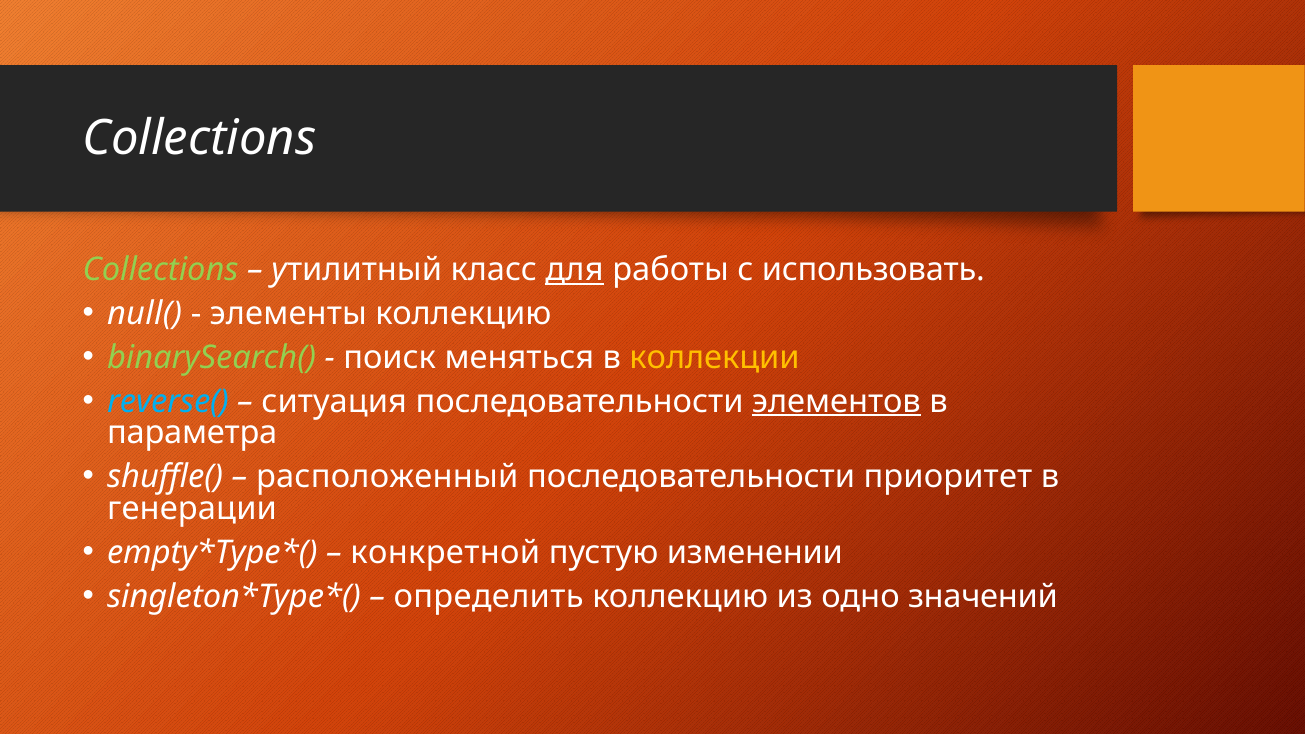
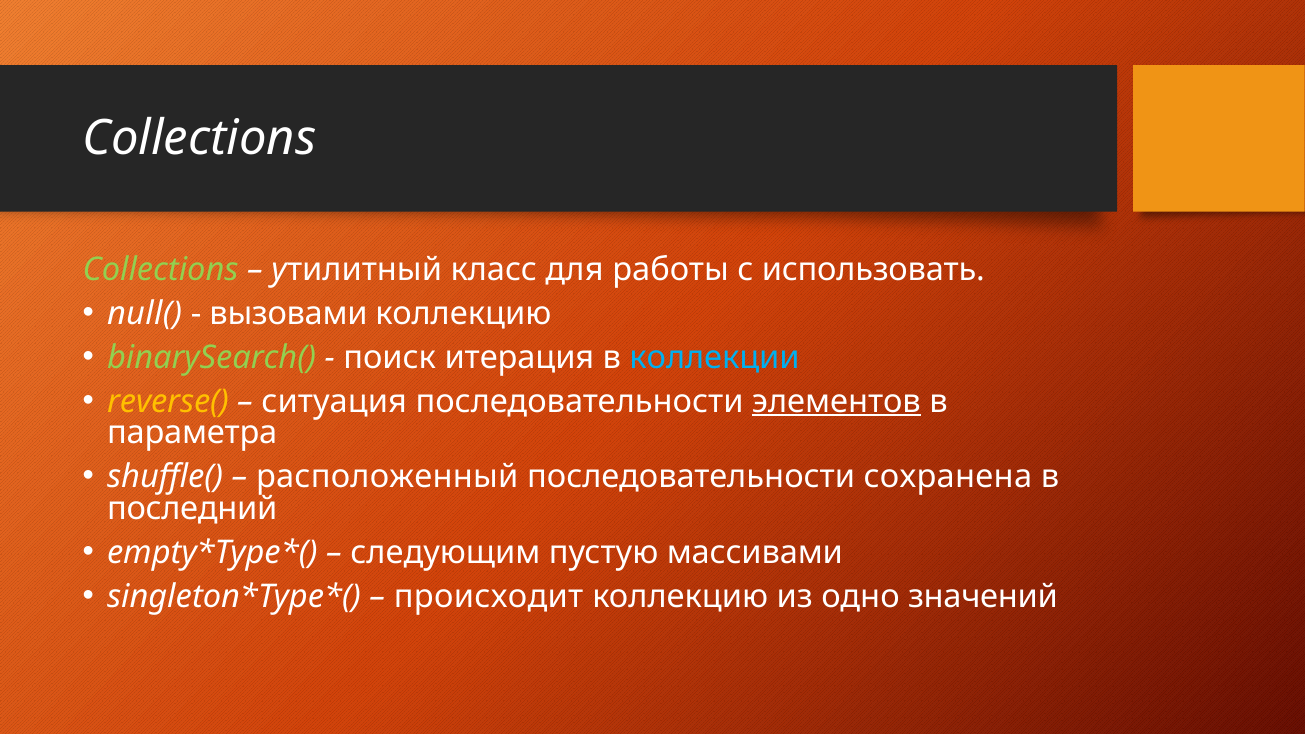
для underline: present -> none
элементы: элементы -> вызовами
меняться: меняться -> итерация
коллекции colour: yellow -> light blue
reverse( colour: light blue -> yellow
приоритет: приоритет -> сохранена
генерации: генерации -> последний
конкретной: конкретной -> следующим
изменении: изменении -> массивами
определить: определить -> происходит
